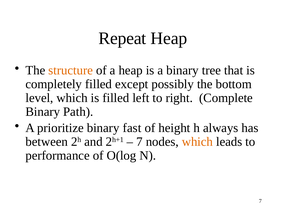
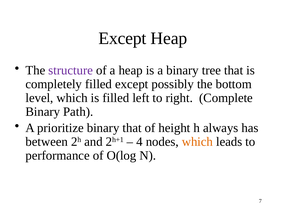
Repeat at (122, 38): Repeat -> Except
structure colour: orange -> purple
binary fast: fast -> that
7 at (139, 141): 7 -> 4
